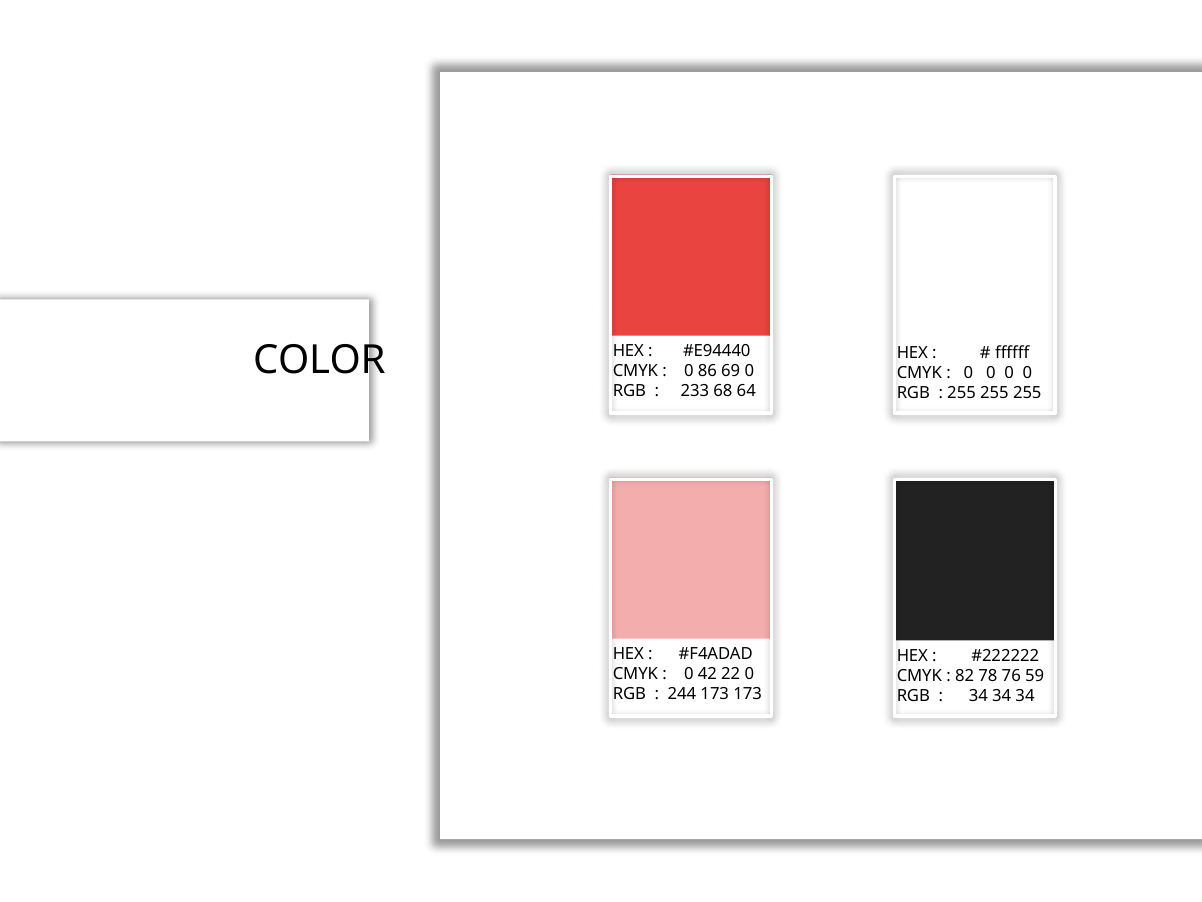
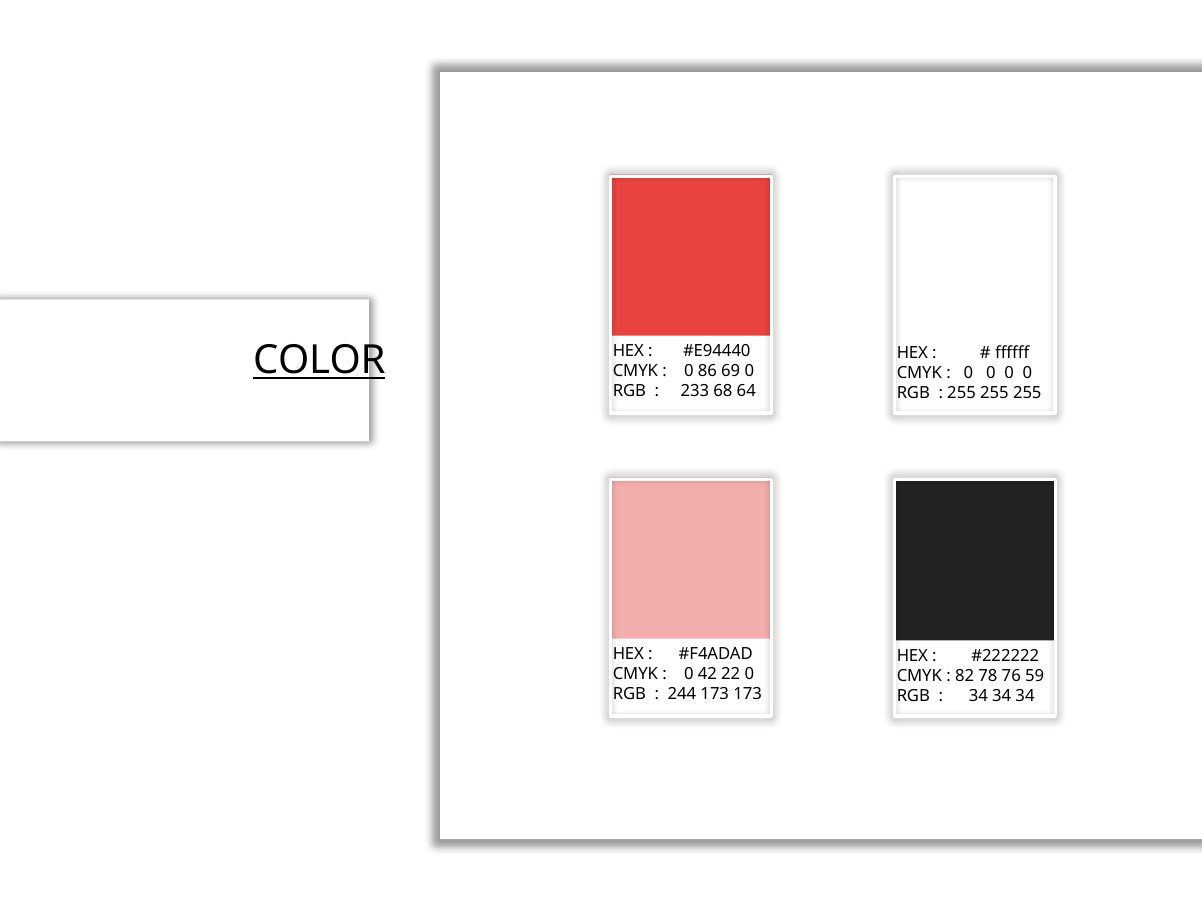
COLOR underline: none -> present
